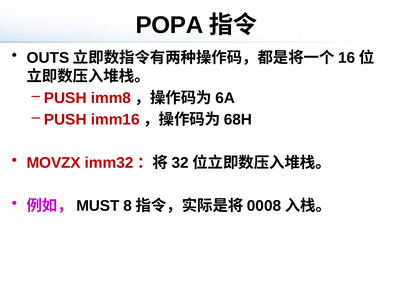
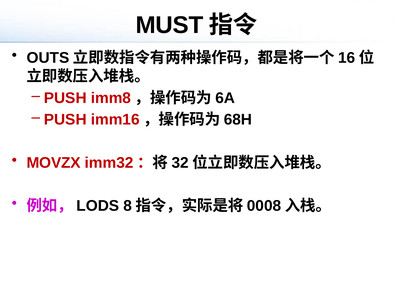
POPA: POPA -> MUST
MUST: MUST -> LODS
